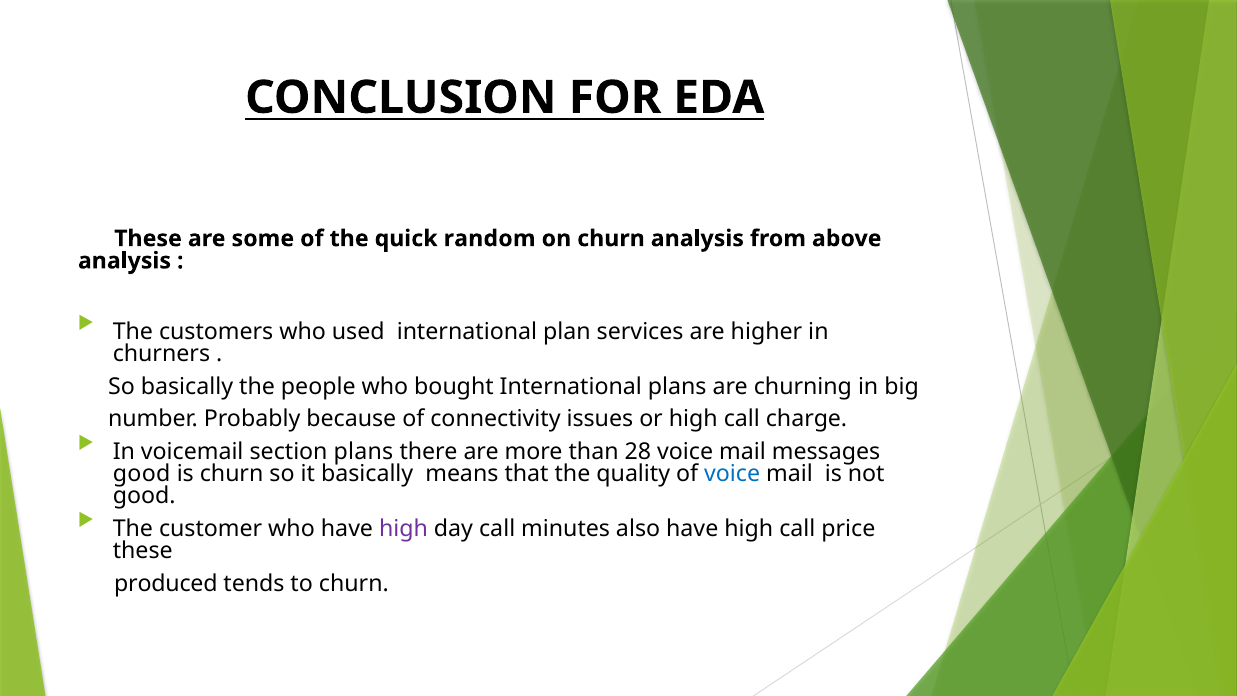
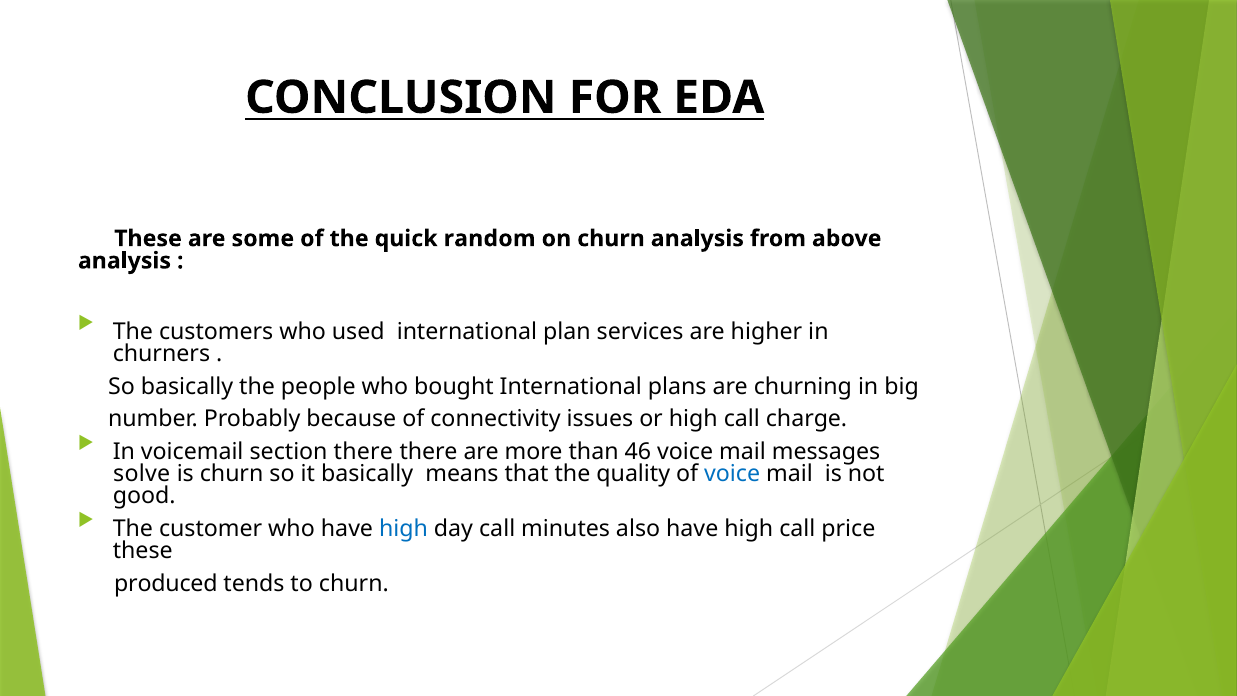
section plans: plans -> there
28: 28 -> 46
good at (142, 474): good -> solve
high at (403, 529) colour: purple -> blue
